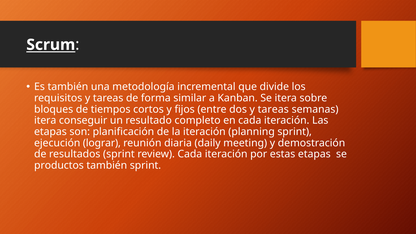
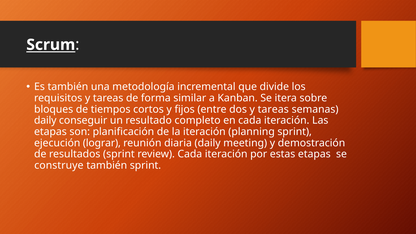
itera at (45, 121): itera -> daily
productos: productos -> construye
